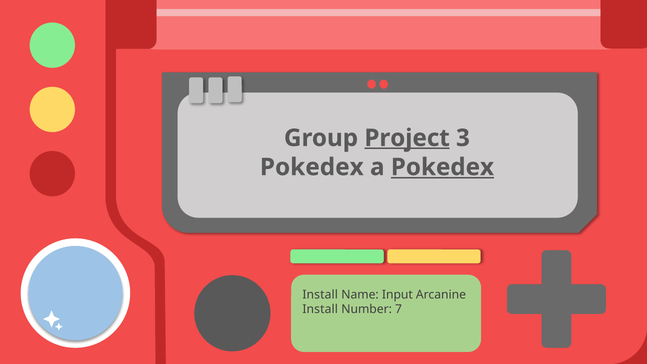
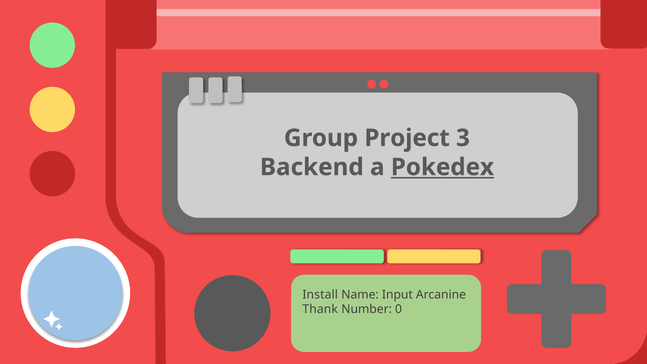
Project underline: present -> none
Pokedex at (312, 167): Pokedex -> Backend
Install at (320, 309): Install -> Thank
7: 7 -> 0
